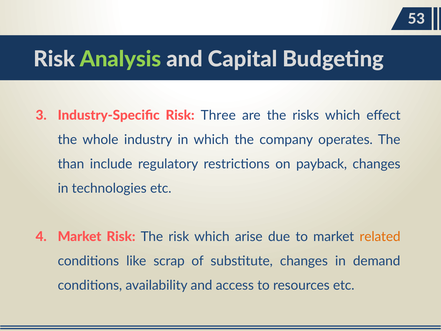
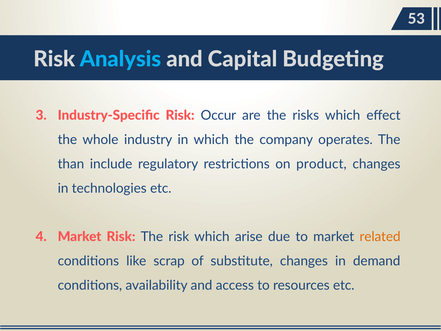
Analysis colour: light green -> light blue
Three: Three -> Occur
payback: payback -> product
